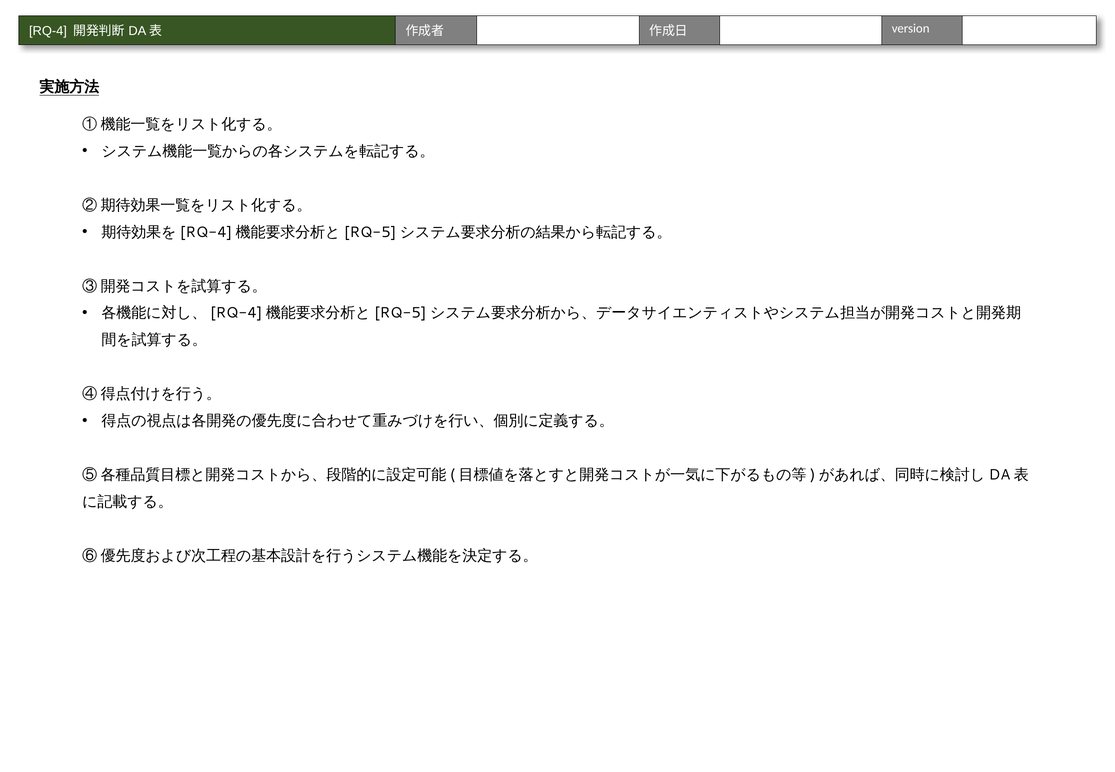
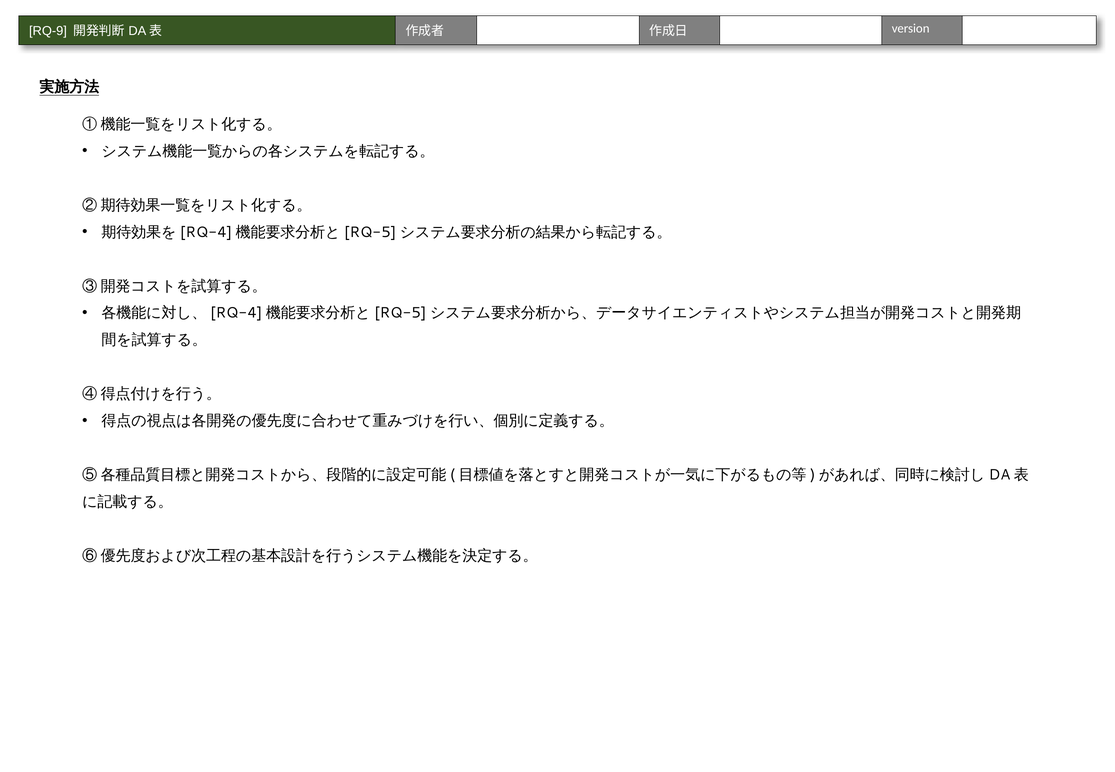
RQ-4: RQ-4 -> RQ-9
